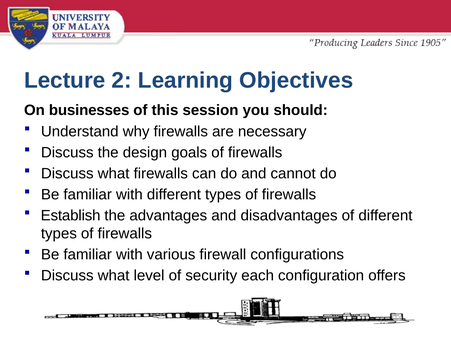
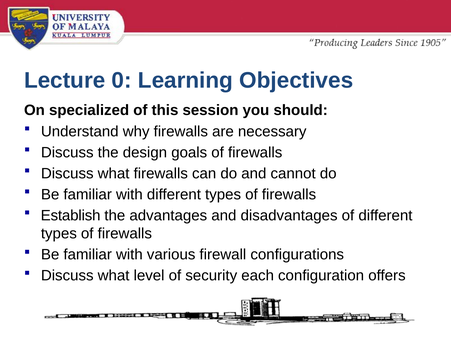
2: 2 -> 0
businesses: businesses -> specialized
